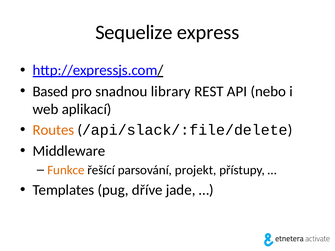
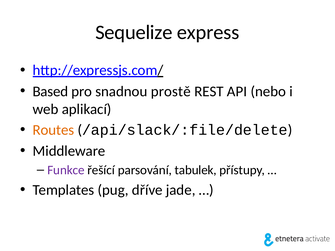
library: library -> prostě
Funkce colour: orange -> purple
projekt: projekt -> tabulek
